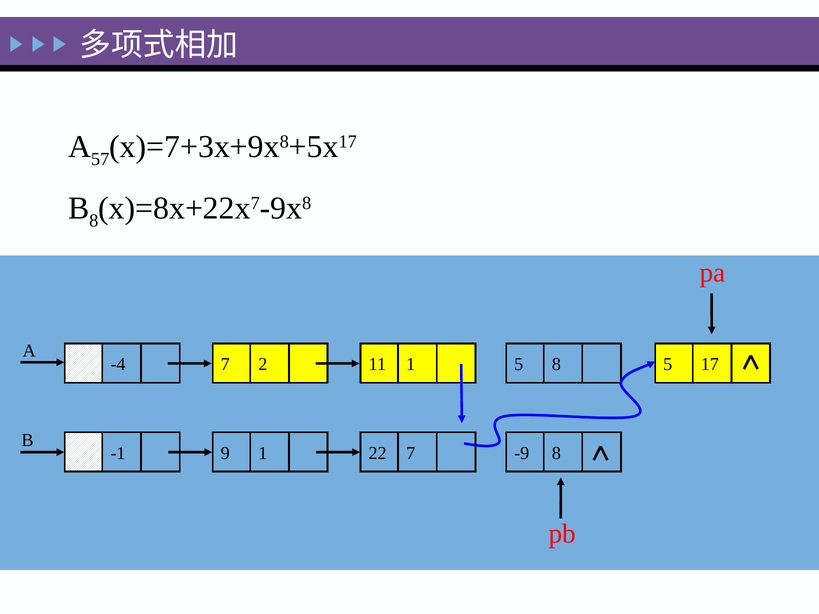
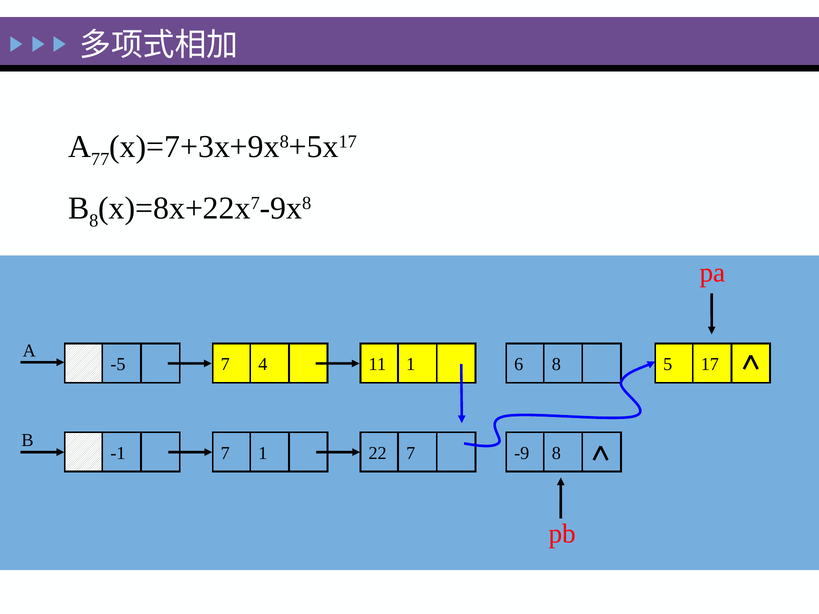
57: 57 -> 77
-4: -4 -> -5
2: 2 -> 4
1 5: 5 -> 6
-1 9: 9 -> 7
